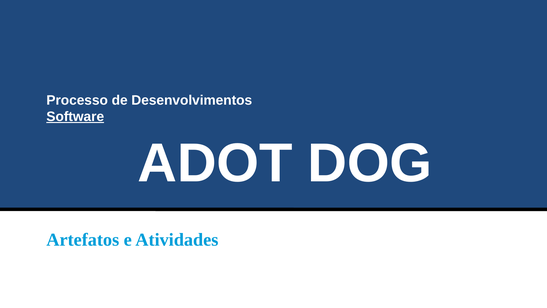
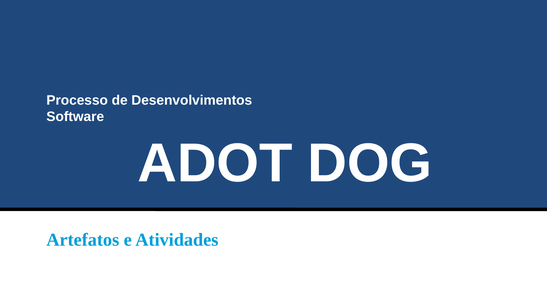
Software underline: present -> none
